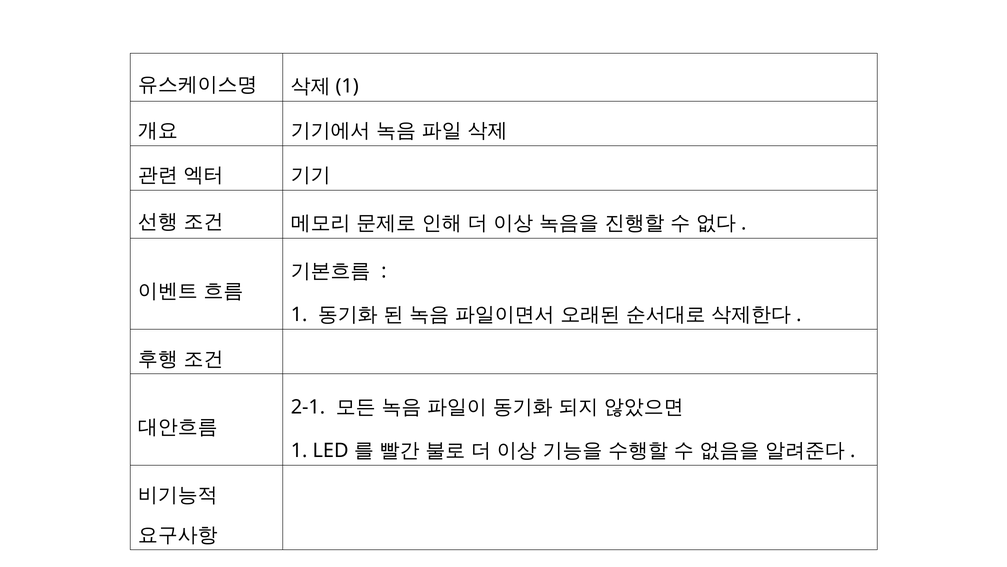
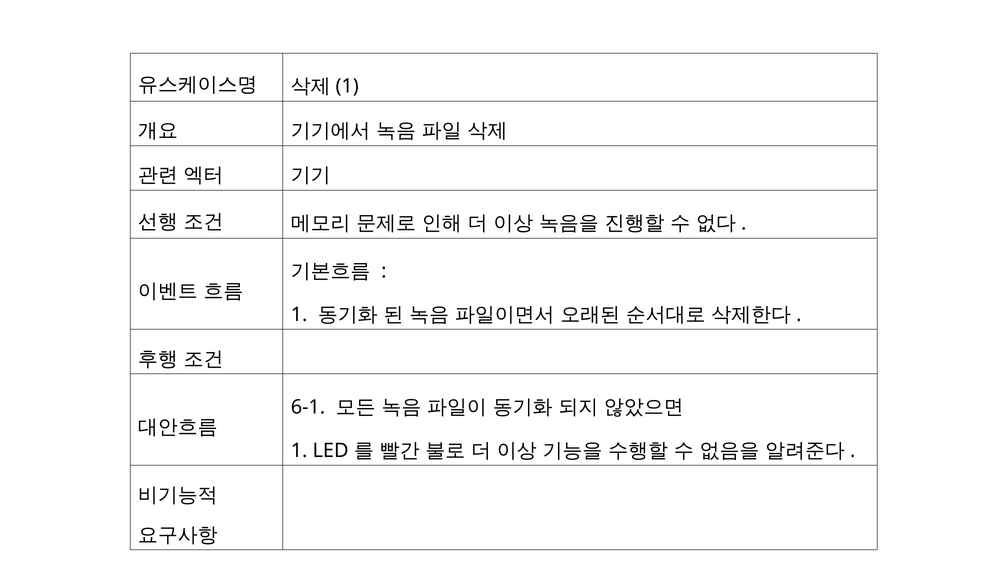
2-1: 2-1 -> 6-1
